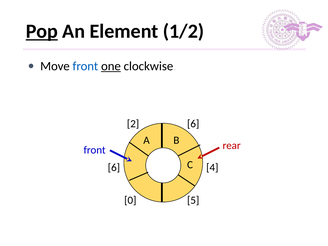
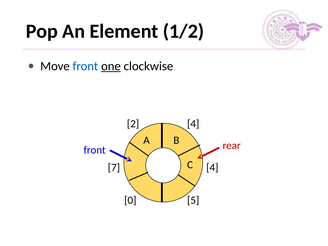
Pop underline: present -> none
2 6: 6 -> 4
6 at (114, 168): 6 -> 7
